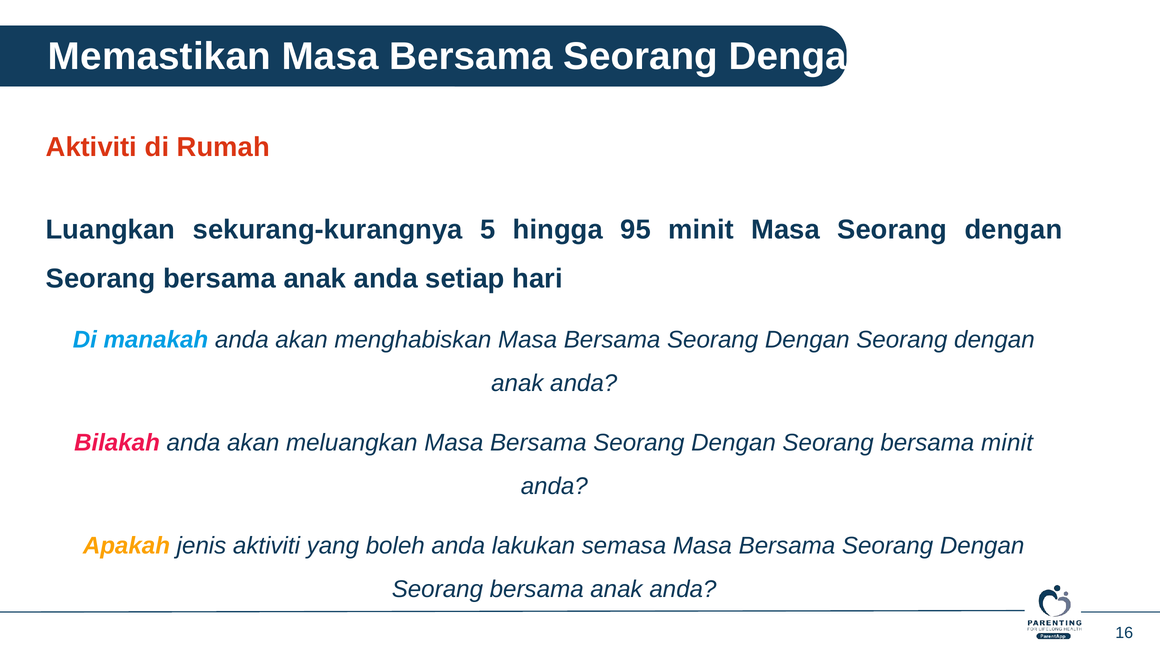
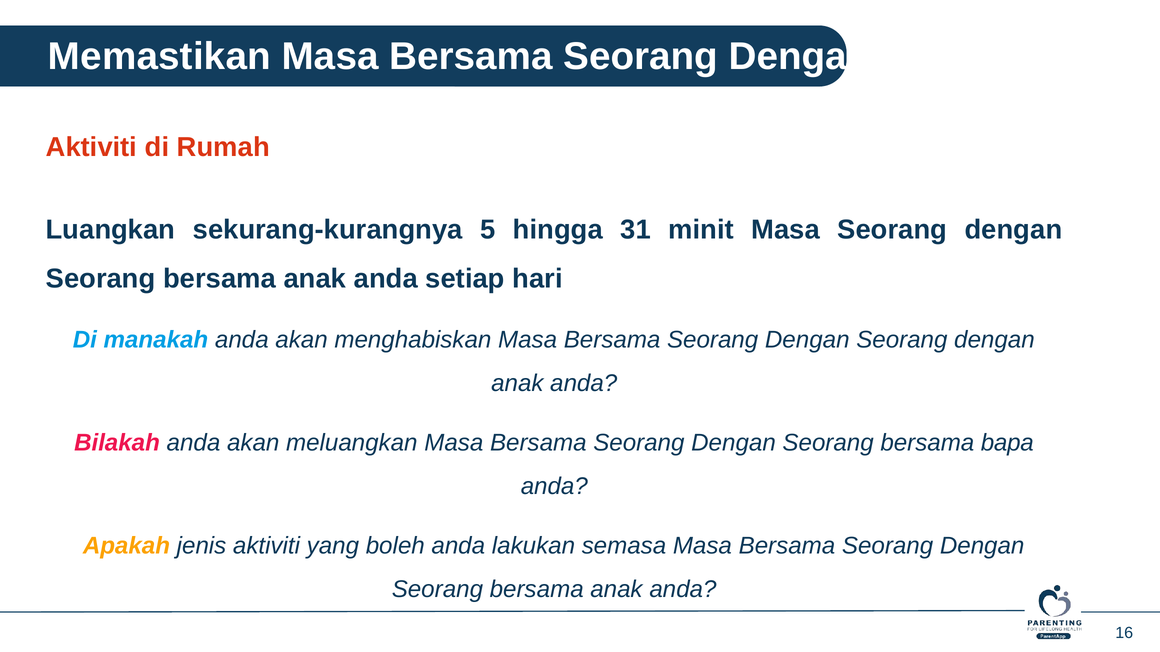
95: 95 -> 31
bersama minit: minit -> bapa
